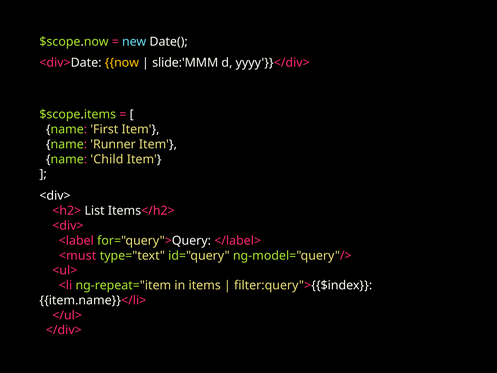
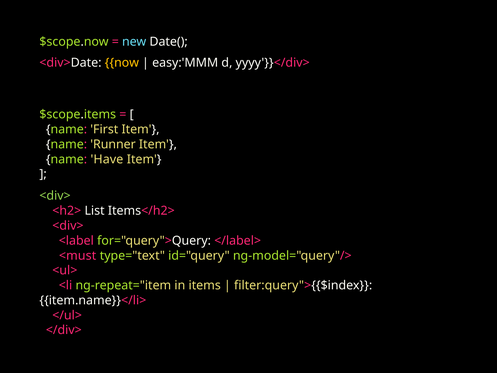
slide:'MMM: slide:'MMM -> easy:'MMM
Child: Child -> Have
<div> at (55, 196) colour: white -> light green
